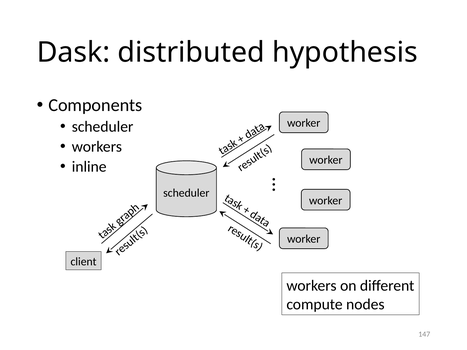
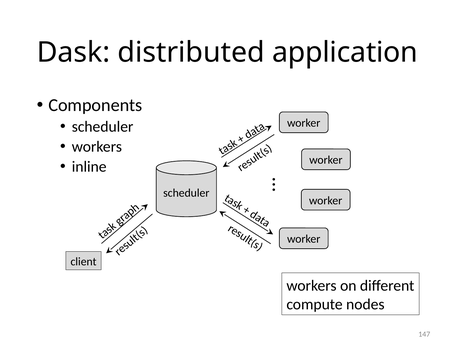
hypothesis: hypothesis -> application
